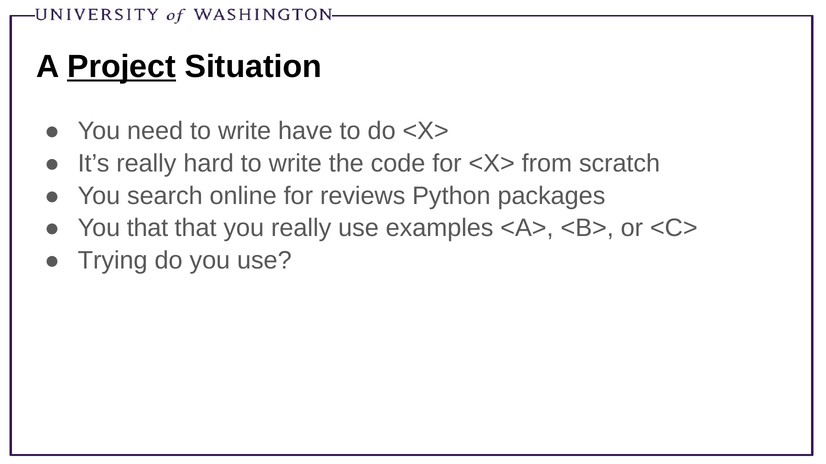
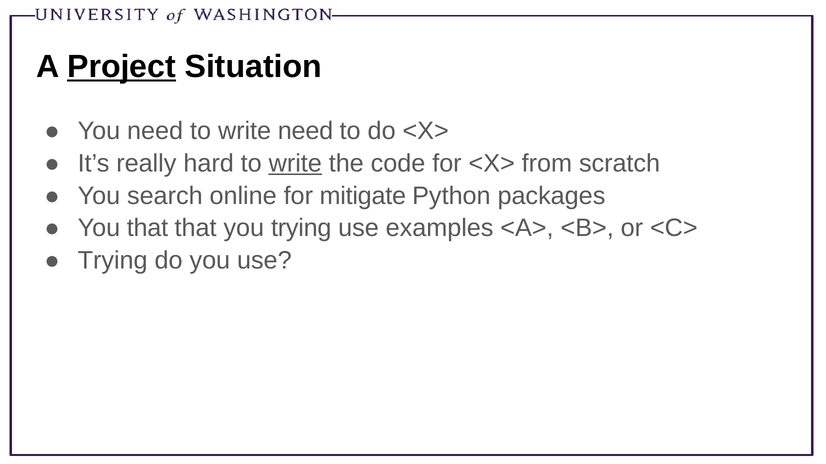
write have: have -> need
write at (295, 164) underline: none -> present
reviews: reviews -> mitigate
you really: really -> trying
